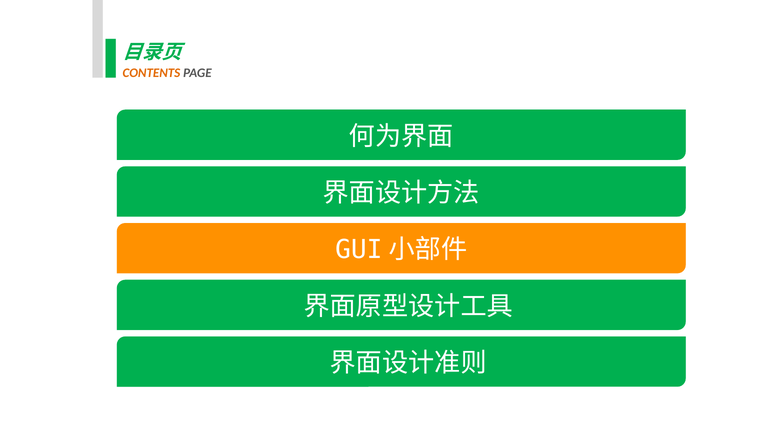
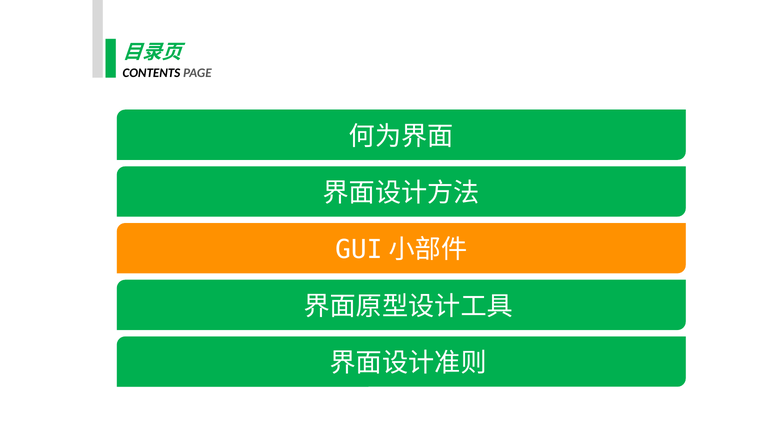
CONTENTS colour: orange -> black
